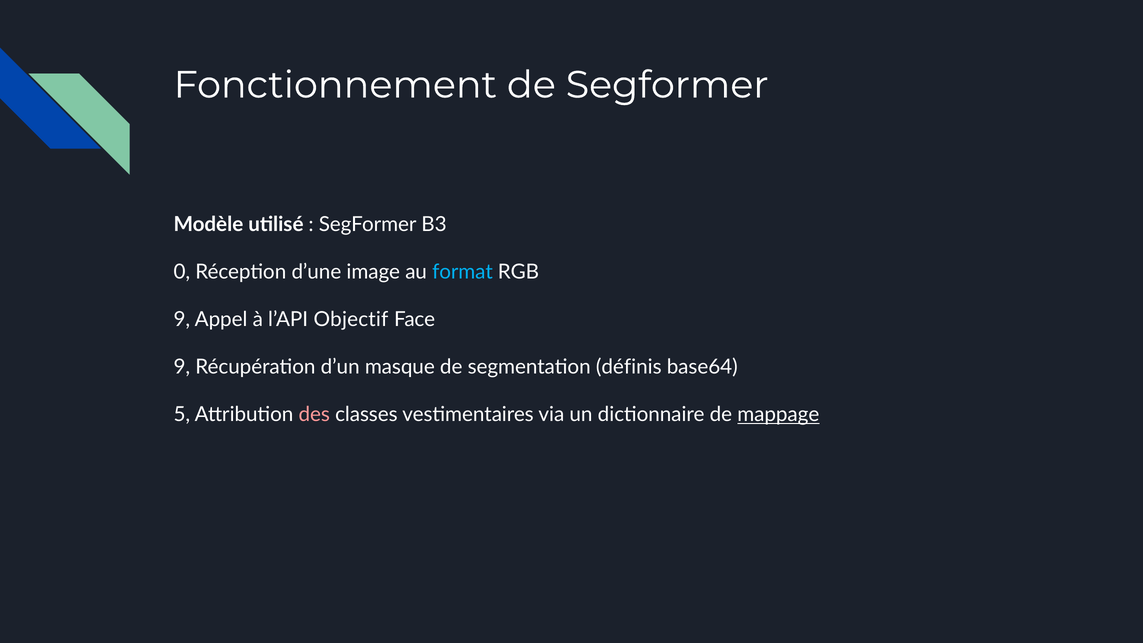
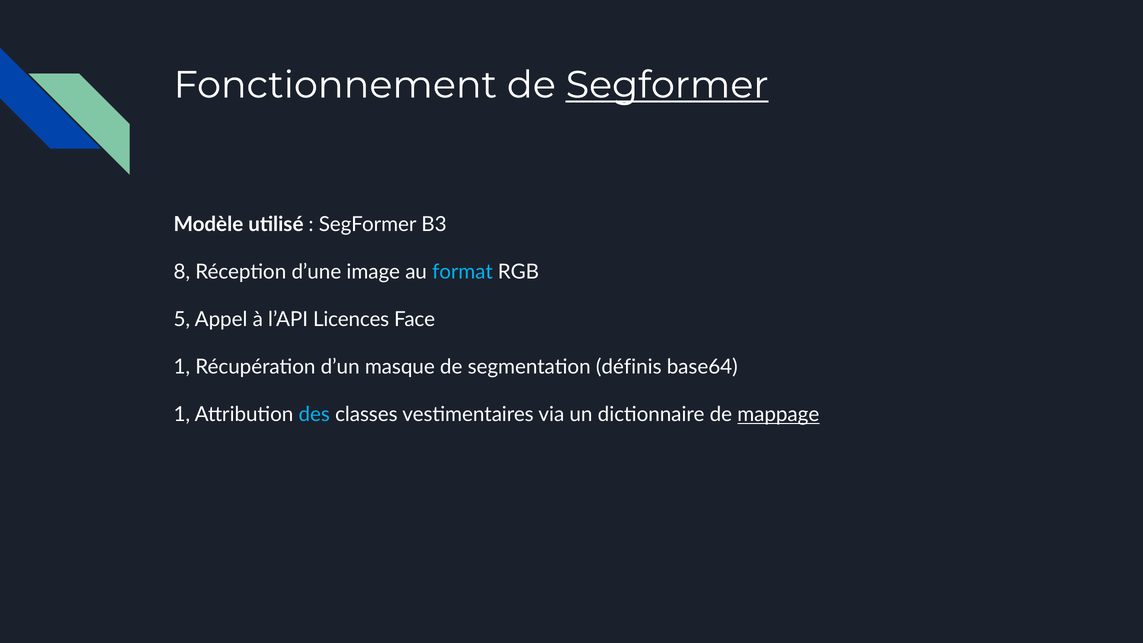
Segformer at (667, 85) underline: none -> present
0: 0 -> 8
9 at (182, 320): 9 -> 5
Objectif: Objectif -> Licences
9 at (182, 367): 9 -> 1
5 at (182, 415): 5 -> 1
des colour: pink -> light blue
